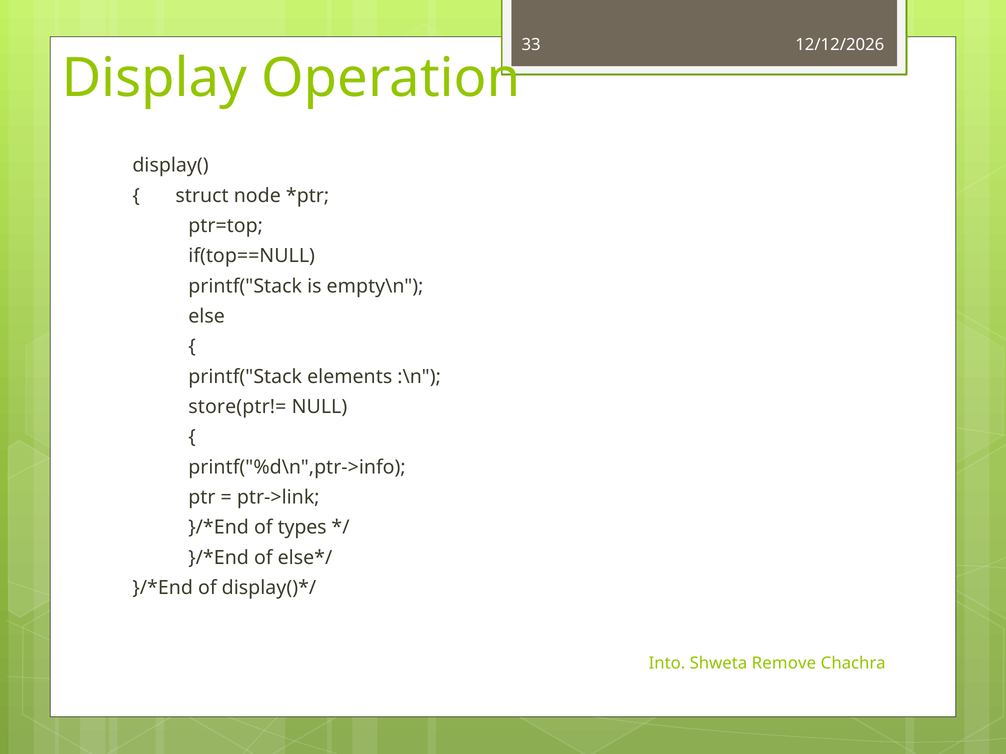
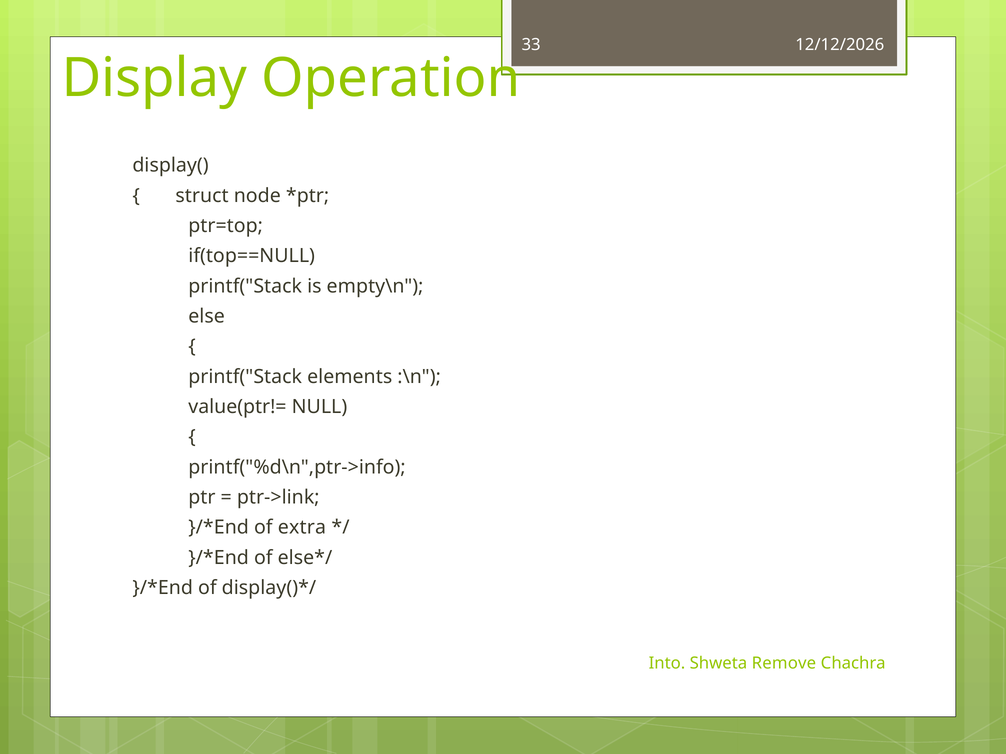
store(ptr!=: store(ptr!= -> value(ptr!=
types: types -> extra
